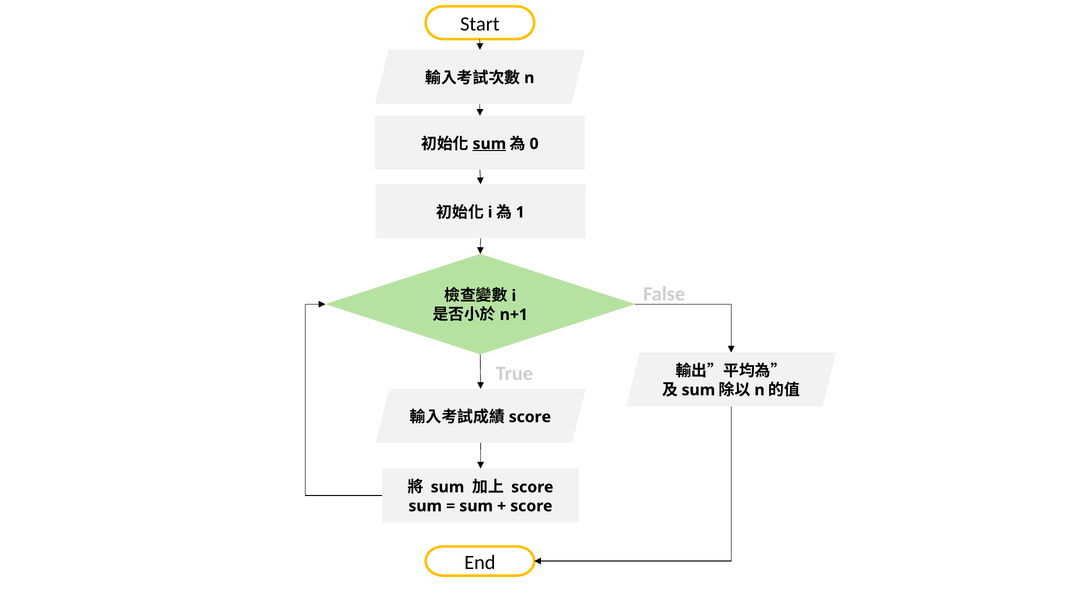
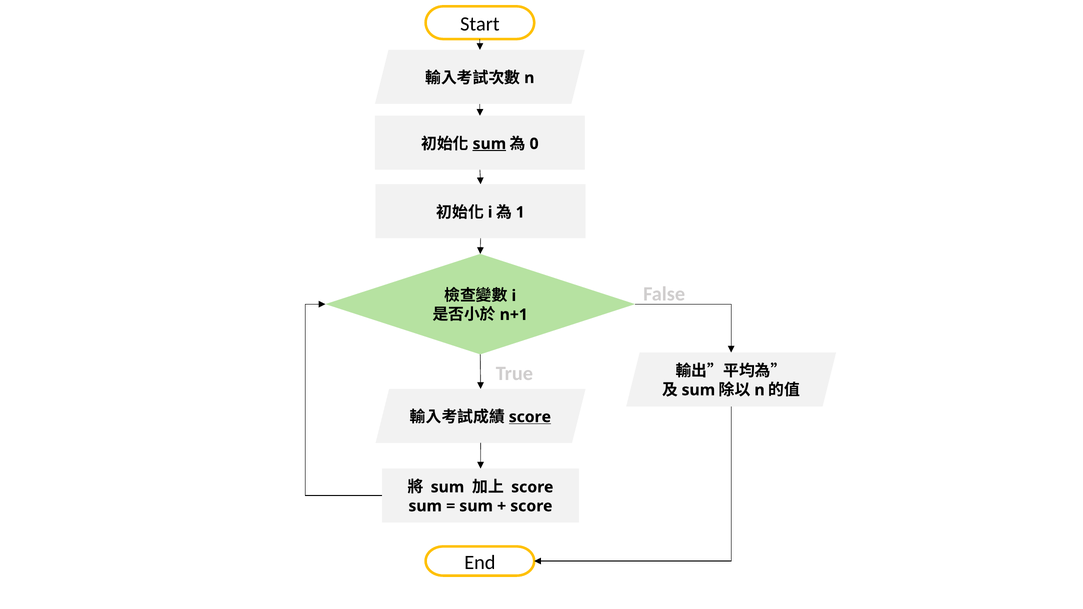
score at (530, 417) underline: none -> present
